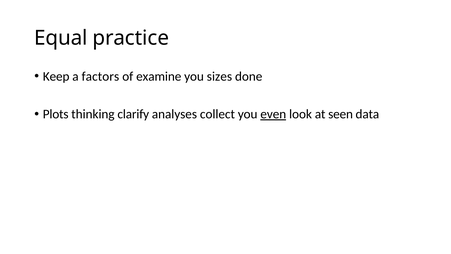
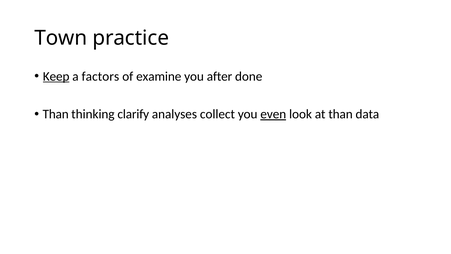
Equal: Equal -> Town
Keep underline: none -> present
sizes: sizes -> after
Plots at (56, 114): Plots -> Than
at seen: seen -> than
